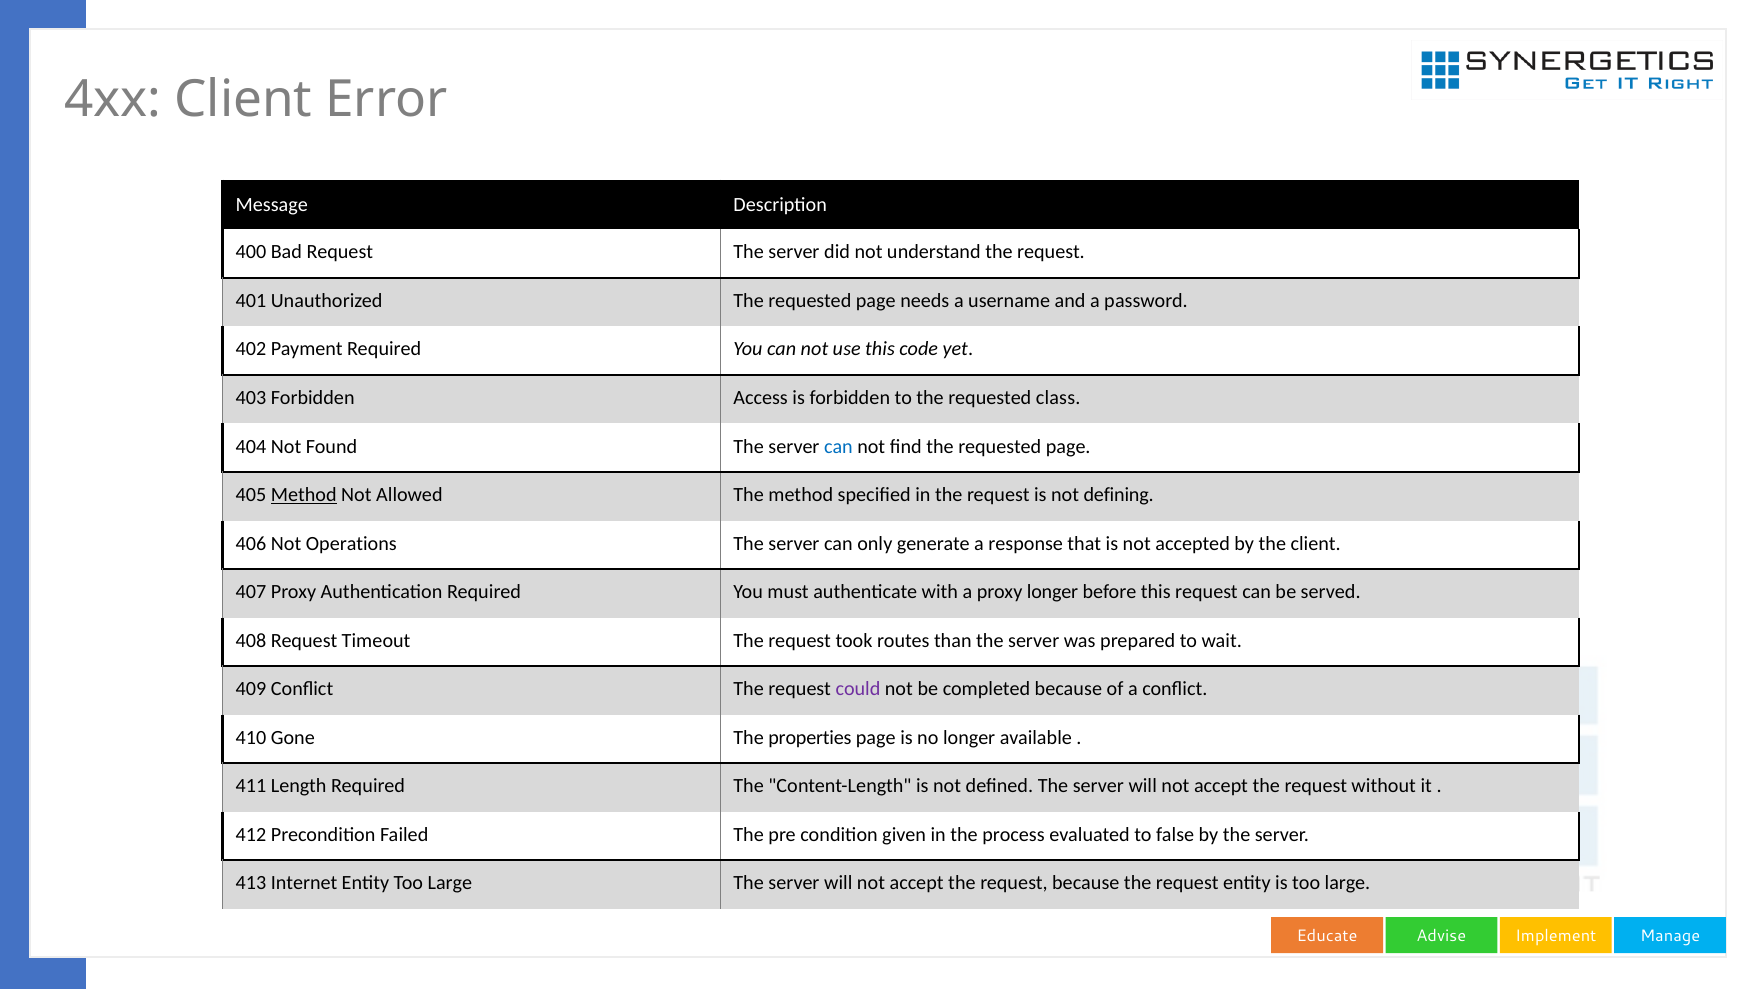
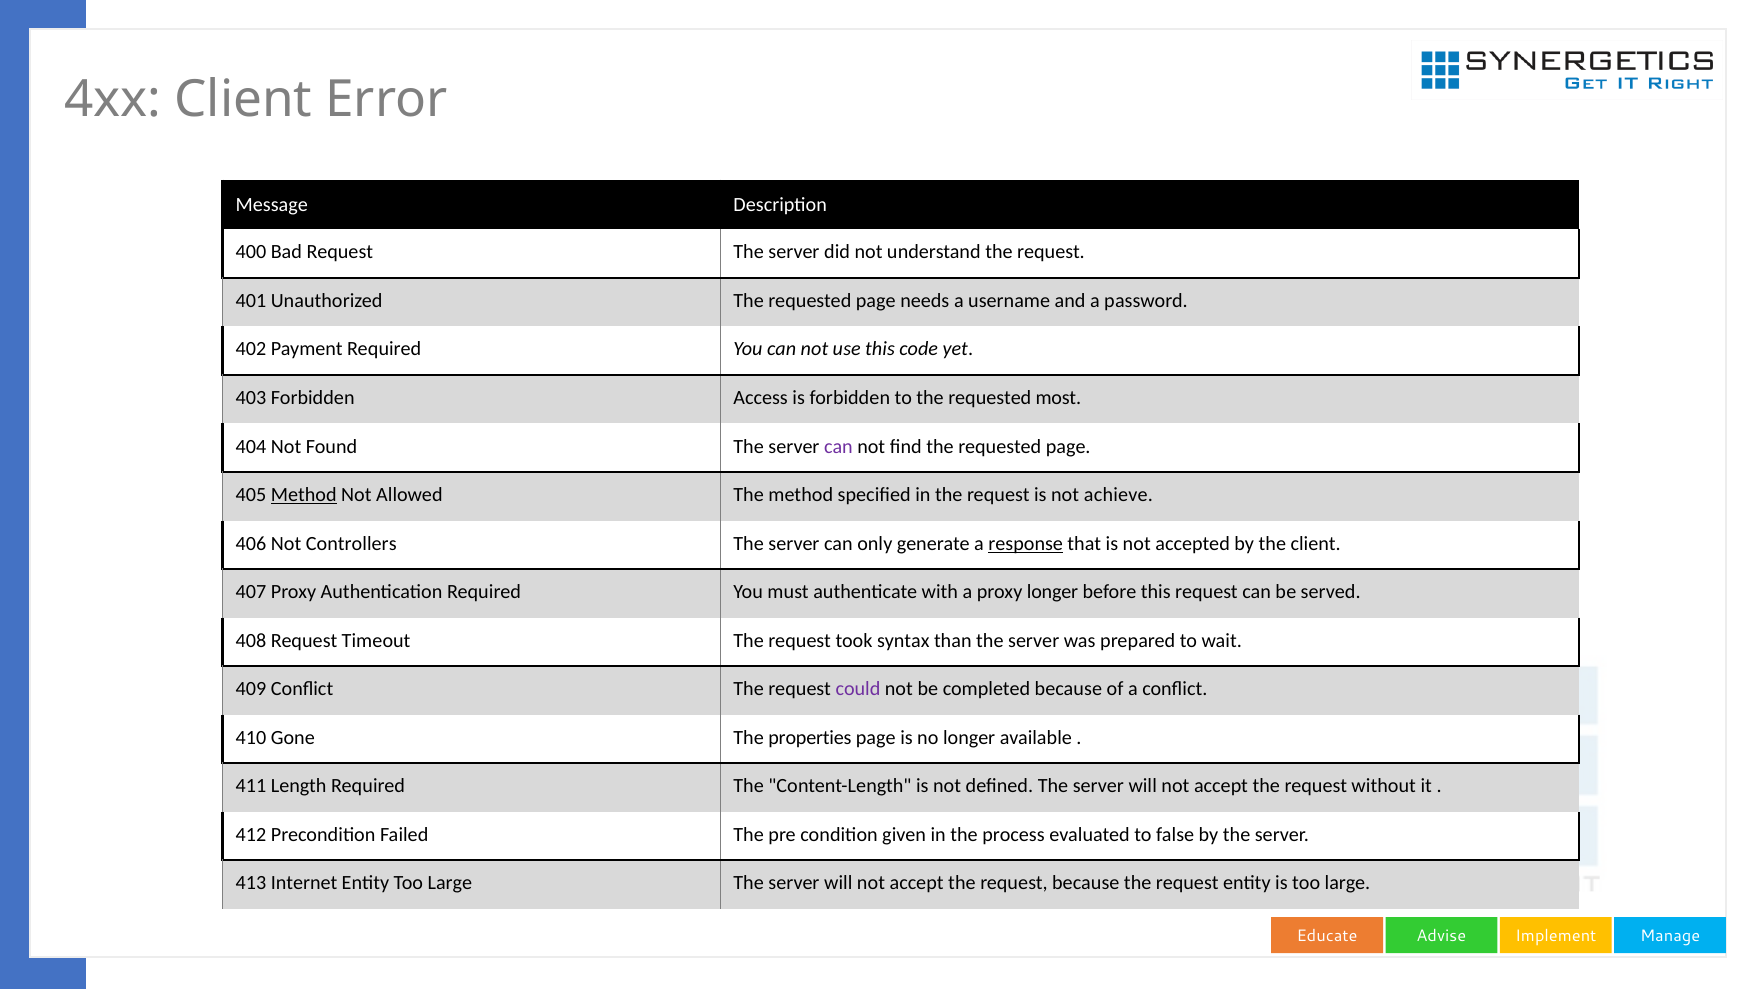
class: class -> most
can at (838, 446) colour: blue -> purple
defining: defining -> achieve
Operations: Operations -> Controllers
response underline: none -> present
routes: routes -> syntax
